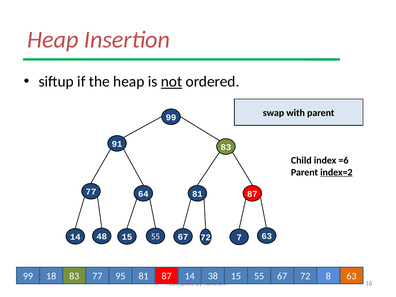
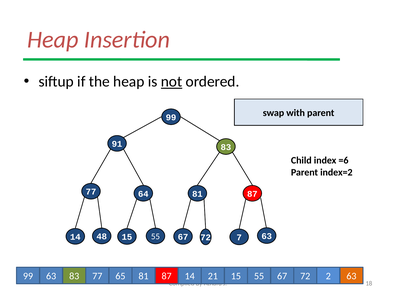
index=2 underline: present -> none
99 18: 18 -> 63
95: 95 -> 65
38: 38 -> 21
8: 8 -> 2
